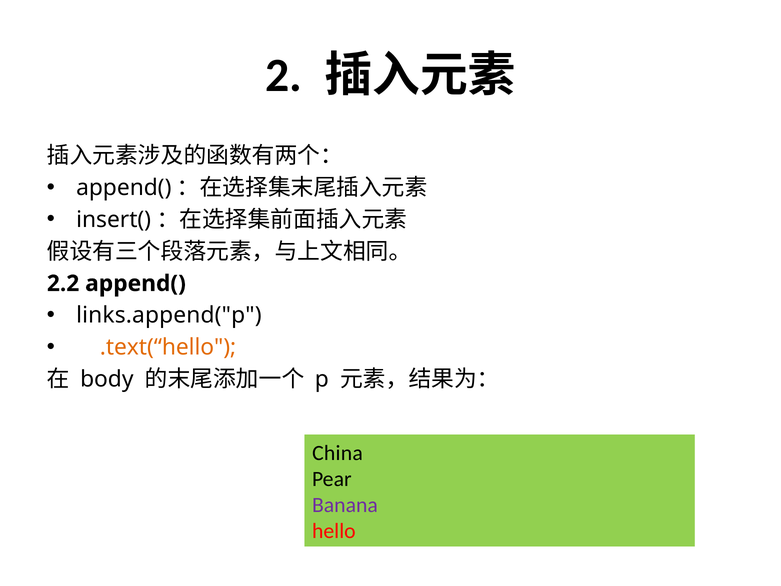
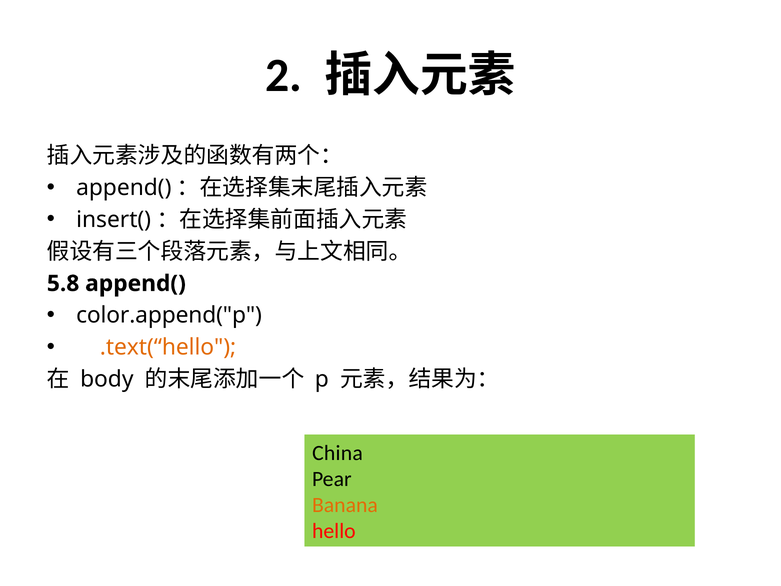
2.2: 2.2 -> 5.8
links.append("p: links.append("p -> color.append("p
Banana colour: purple -> orange
